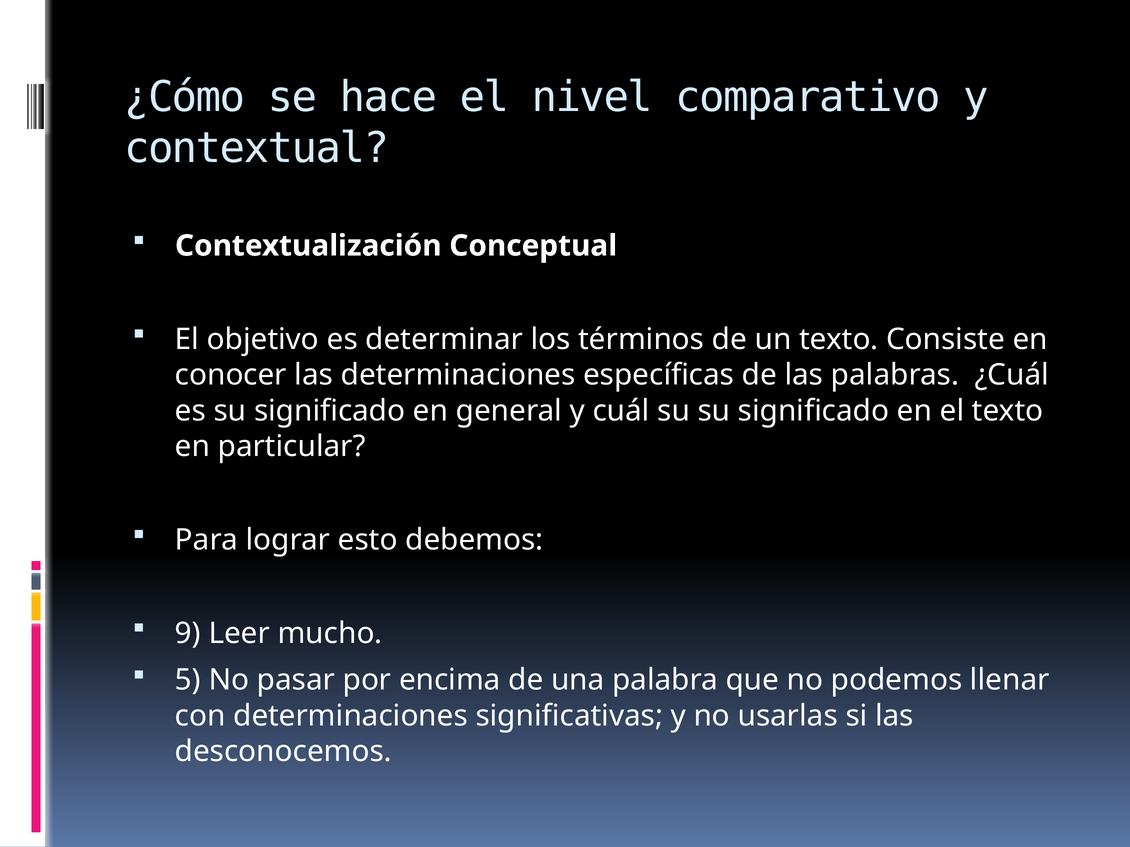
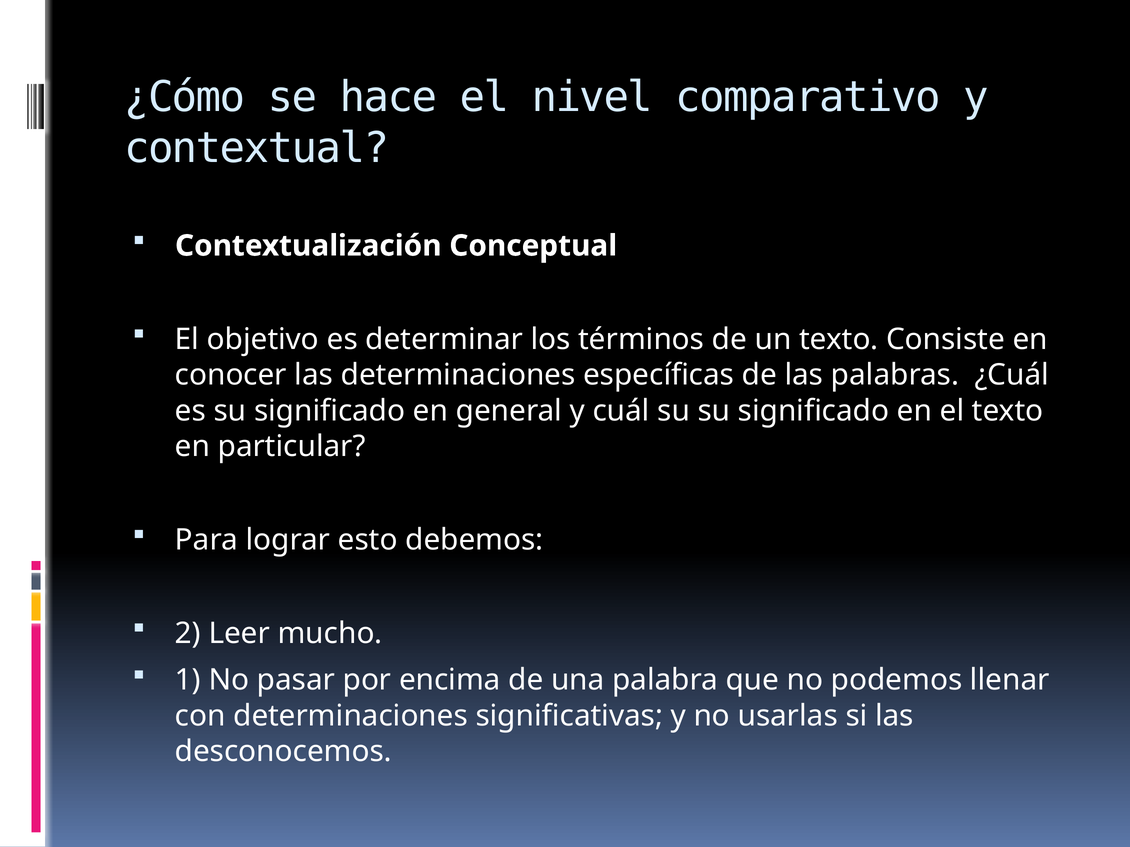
9: 9 -> 2
5: 5 -> 1
